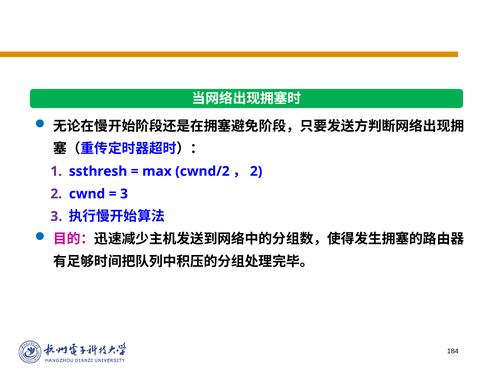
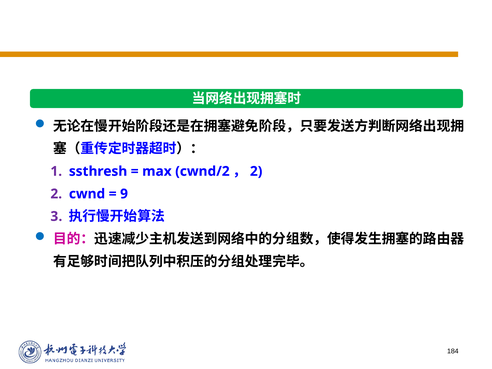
3 at (124, 194): 3 -> 9
